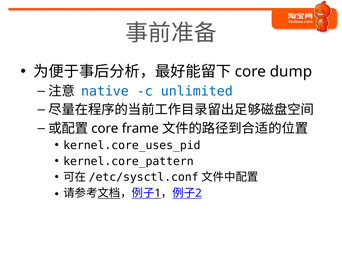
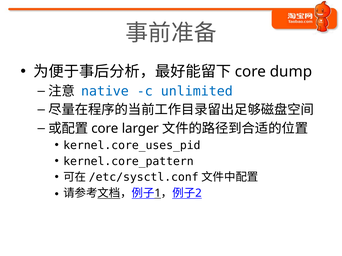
frame: frame -> larger
